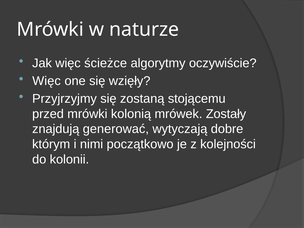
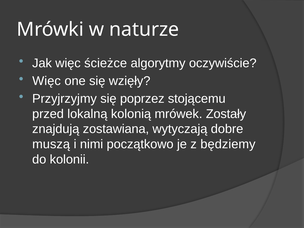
zostaną: zostaną -> poprzez
przed mrówki: mrówki -> lokalną
generować: generować -> zostawiana
którym: którym -> muszą
kolejności: kolejności -> będziemy
